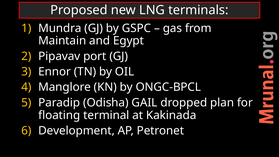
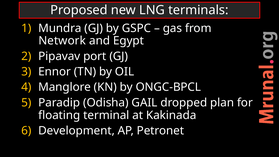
Maintain: Maintain -> Network
